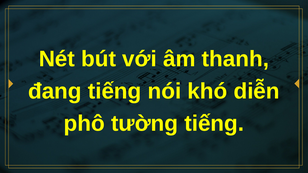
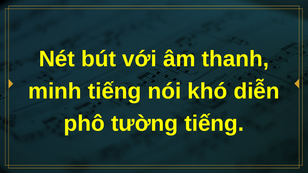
đang: đang -> minh
